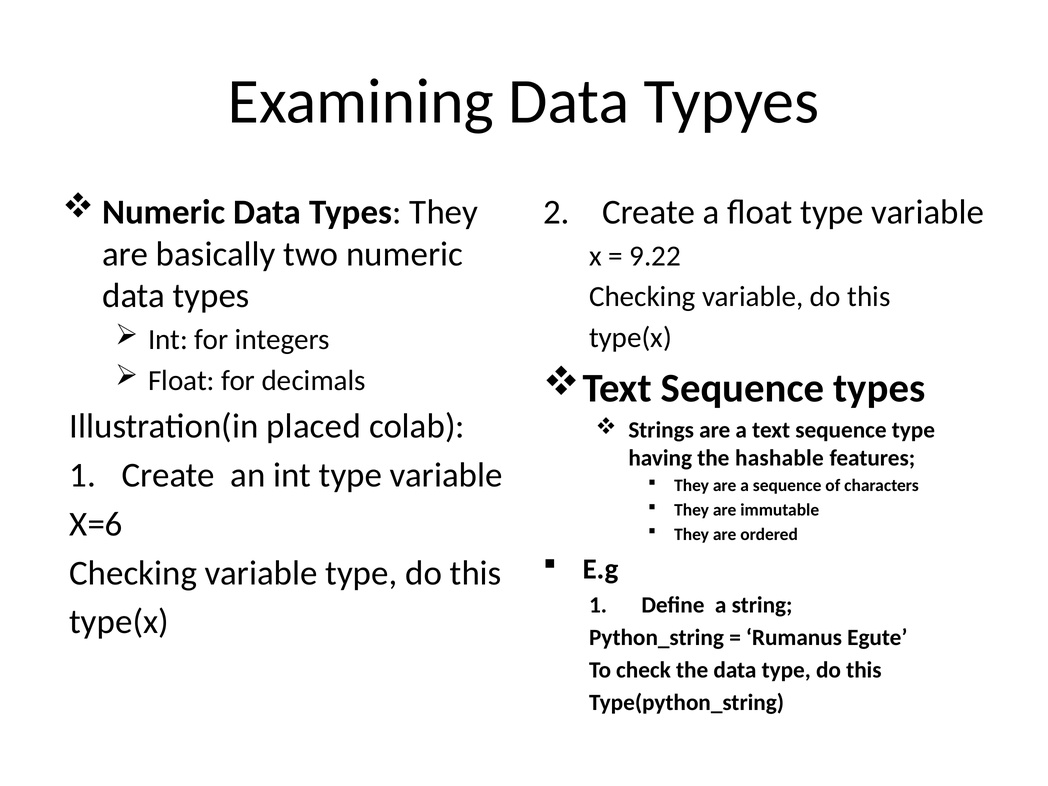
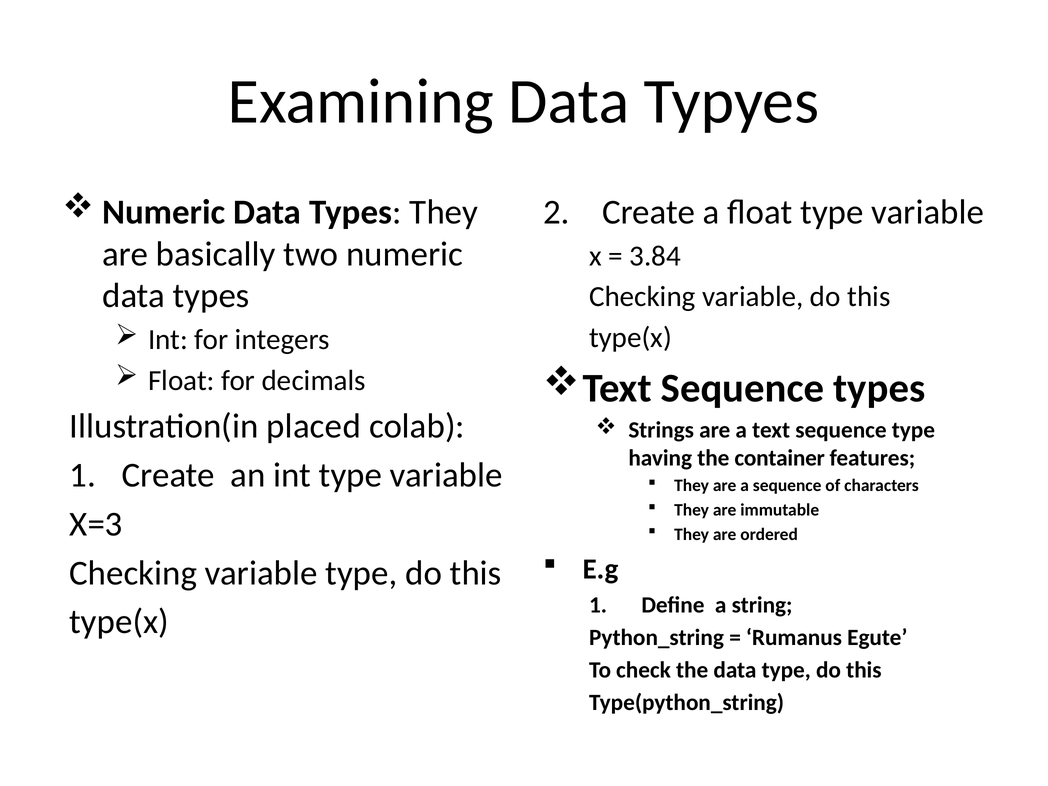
9.22: 9.22 -> 3.84
hashable: hashable -> container
X=6: X=6 -> X=3
